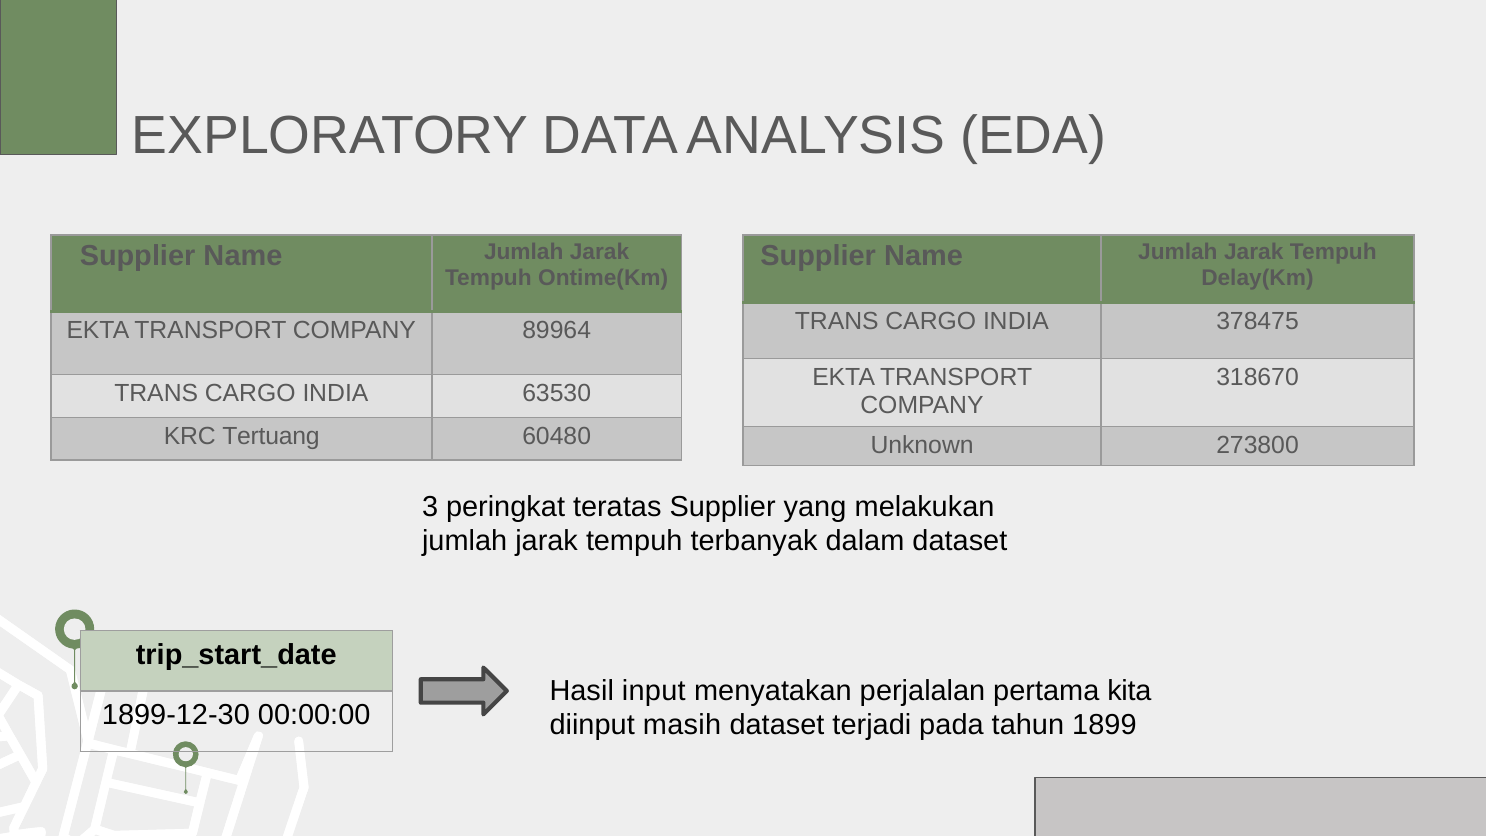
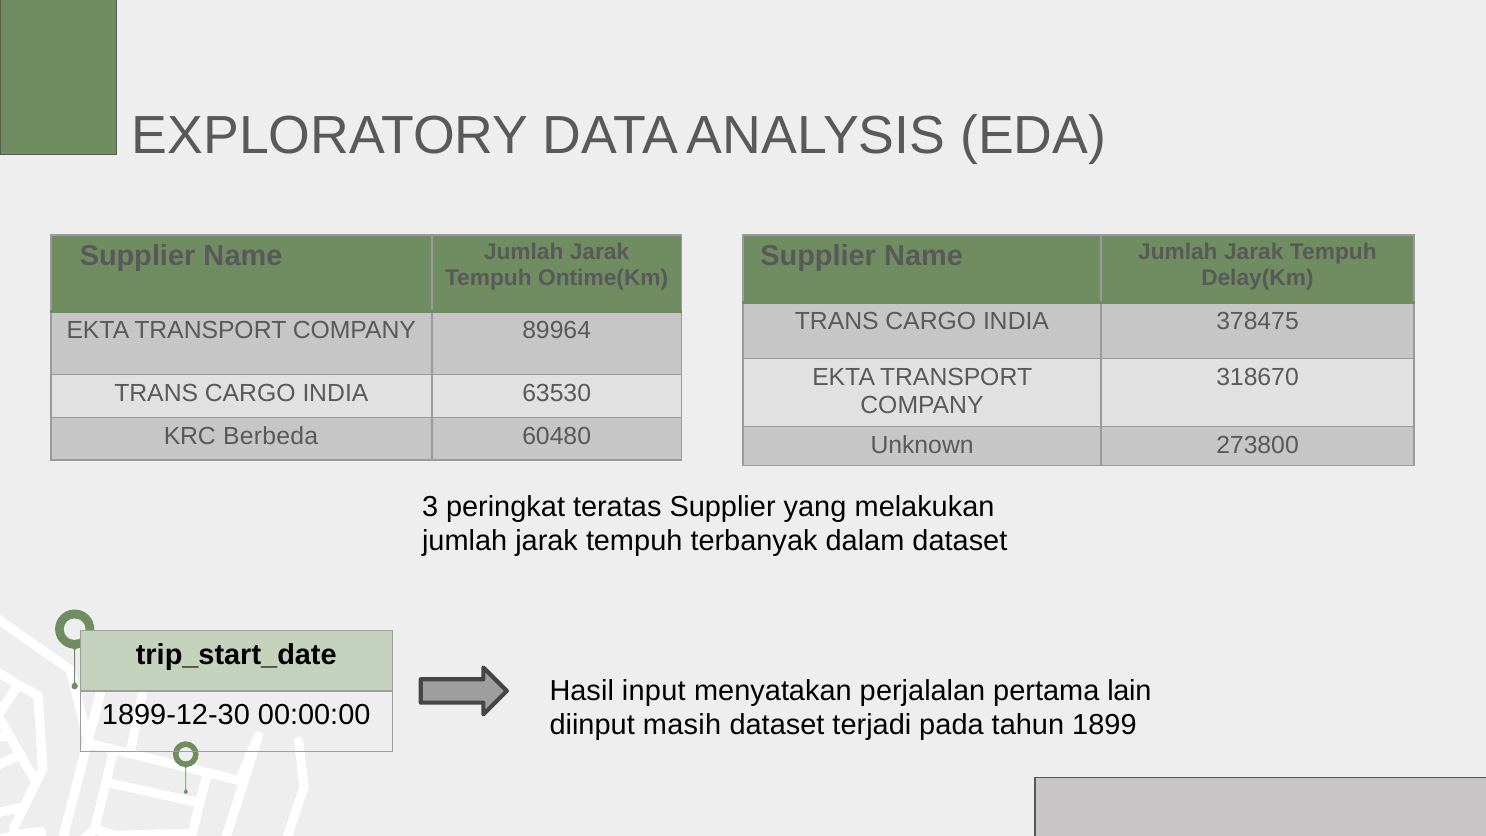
Tertuang: Tertuang -> Berbeda
kita: kita -> lain
